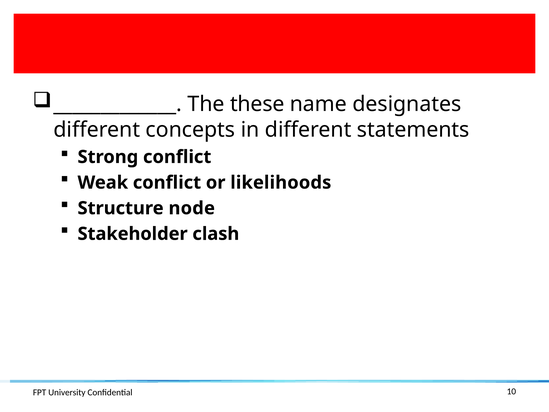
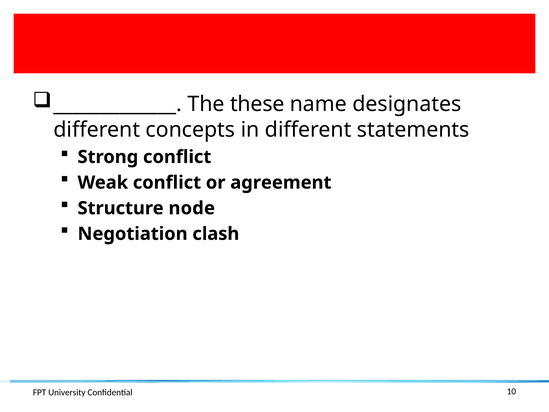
likelihoods: likelihoods -> agreement
Stakeholder: Stakeholder -> Negotiation
